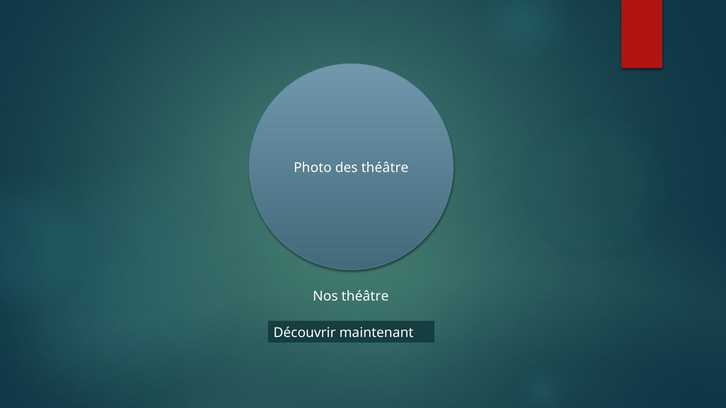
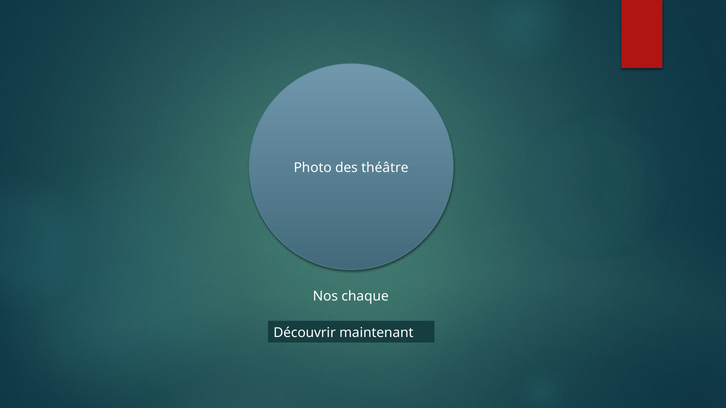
Nos théâtre: théâtre -> chaque
